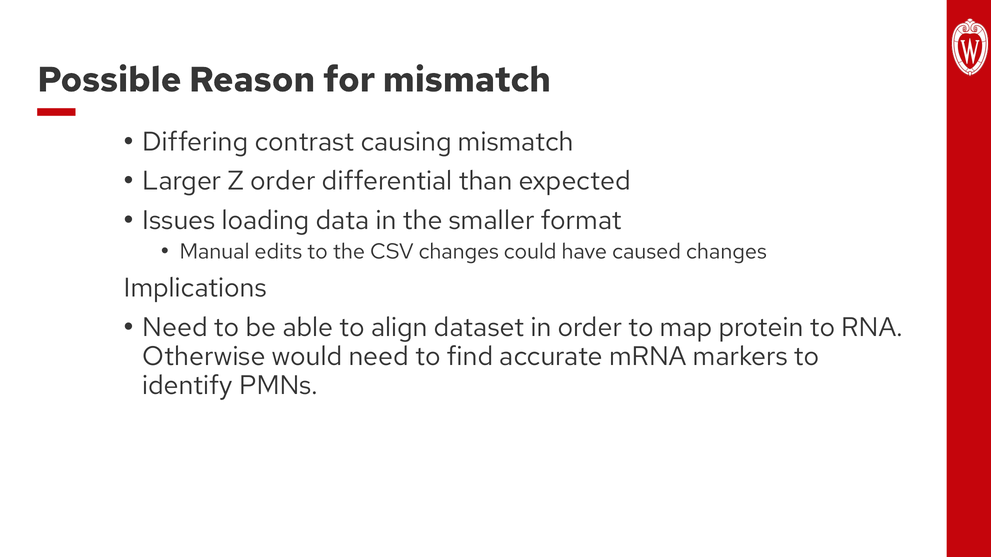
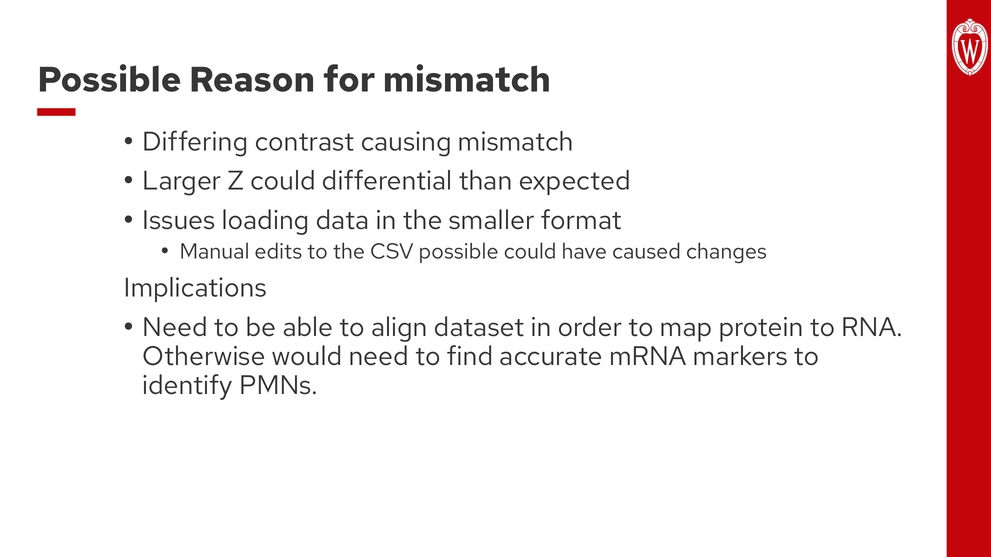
Z order: order -> could
CSV changes: changes -> possible
